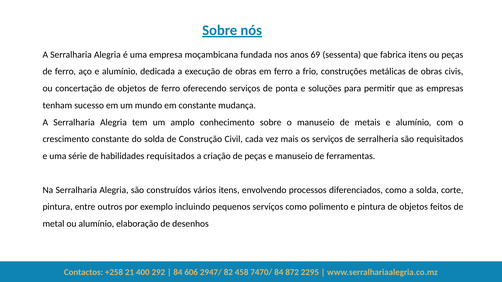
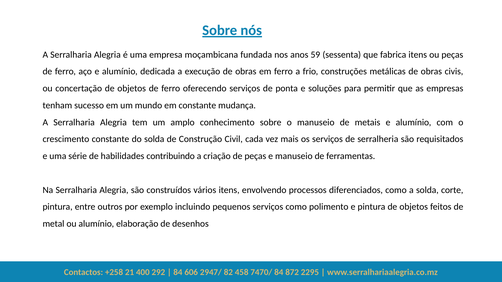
69: 69 -> 59
habilidades requisitados: requisitados -> contribuindo
